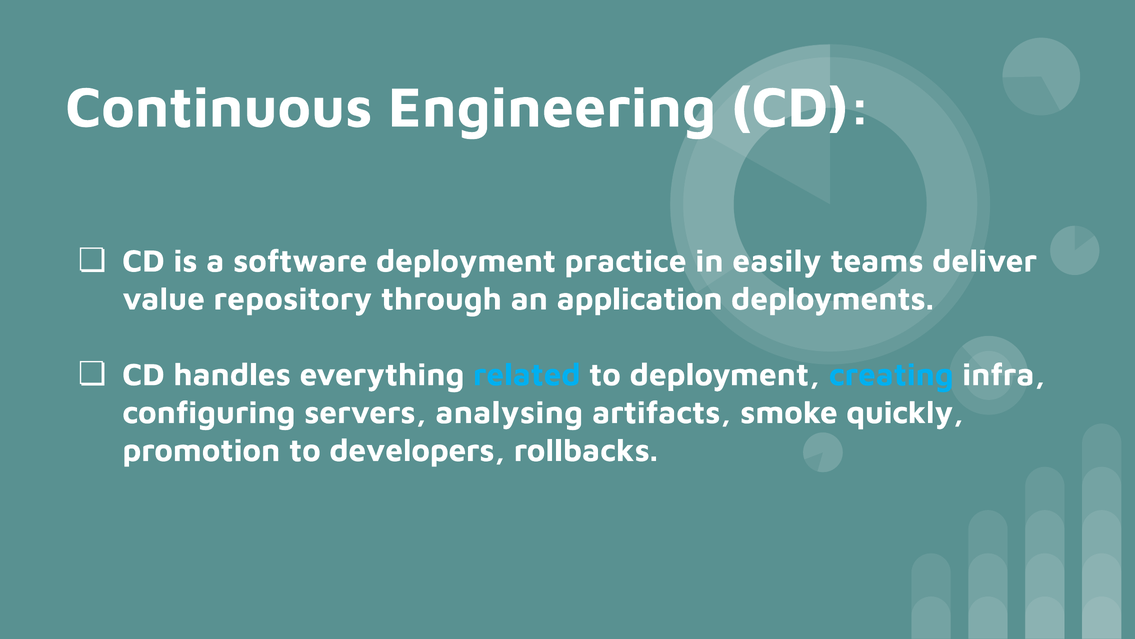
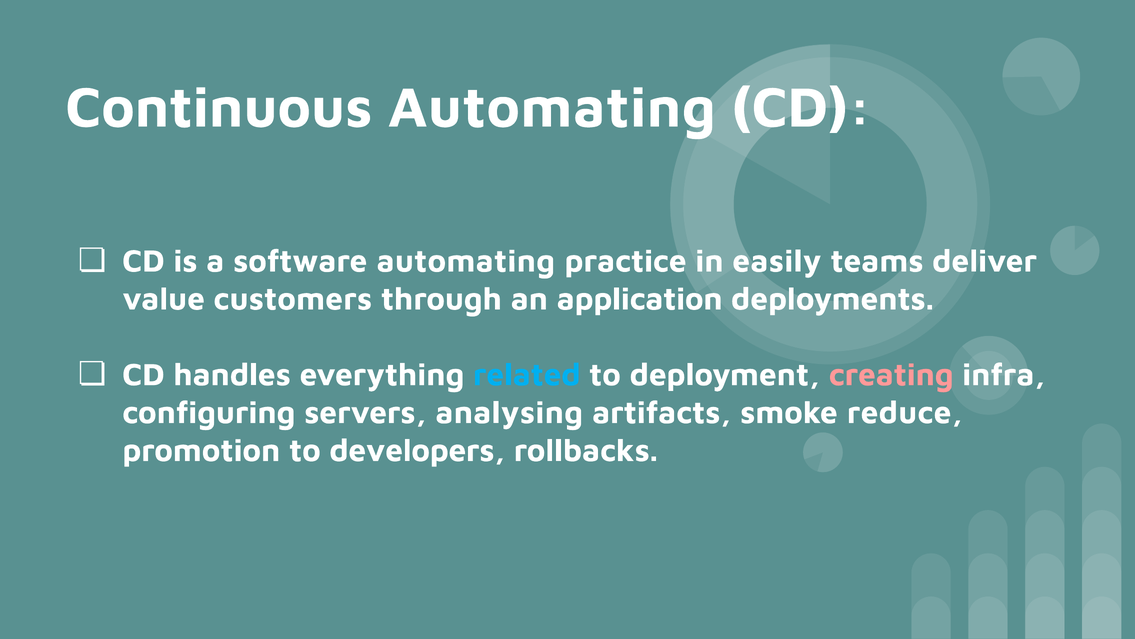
Continuous Engineering: Engineering -> Automating
software deployment: deployment -> automating
repository: repository -> customers
creating colour: light blue -> pink
quickly: quickly -> reduce
